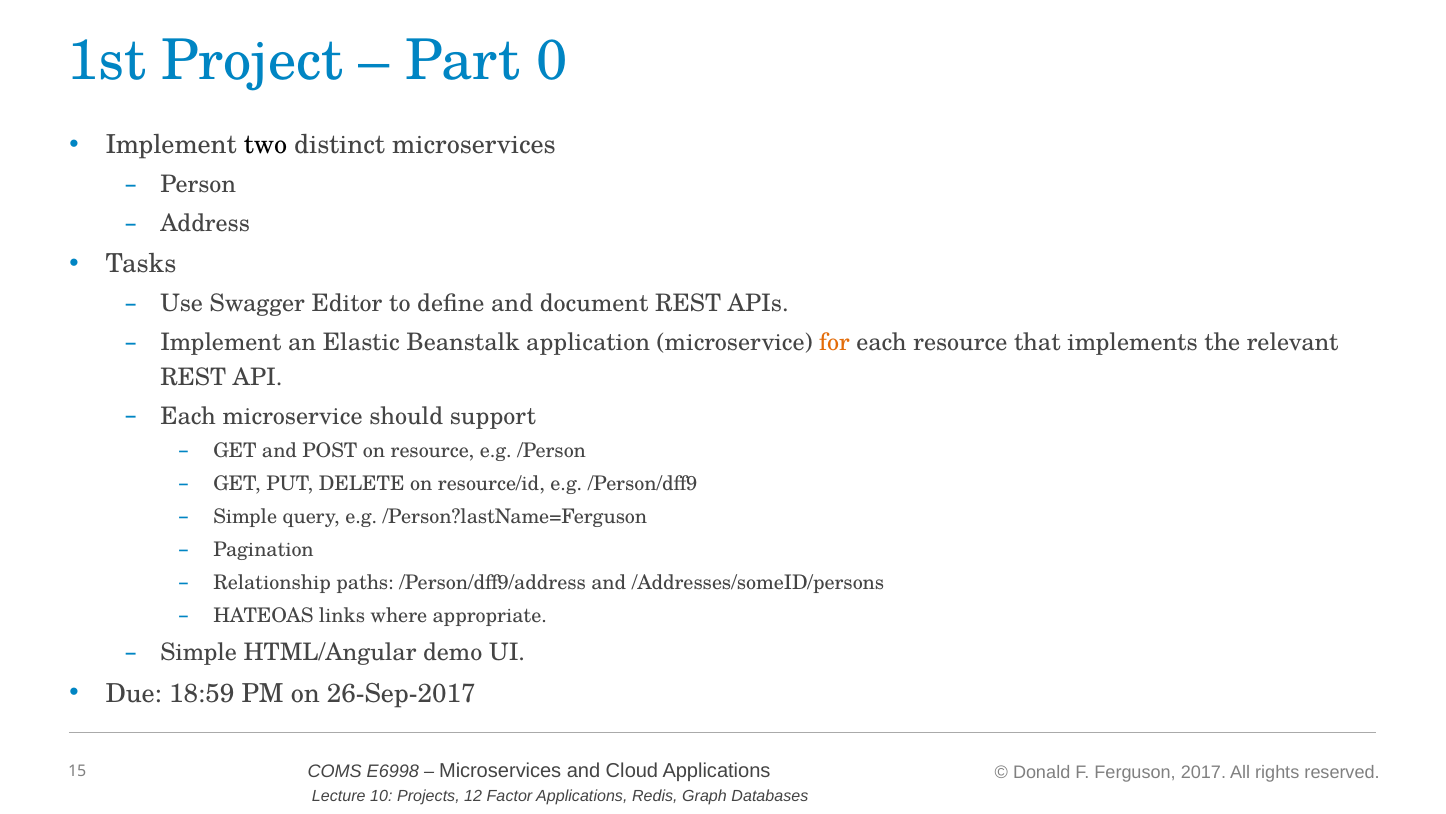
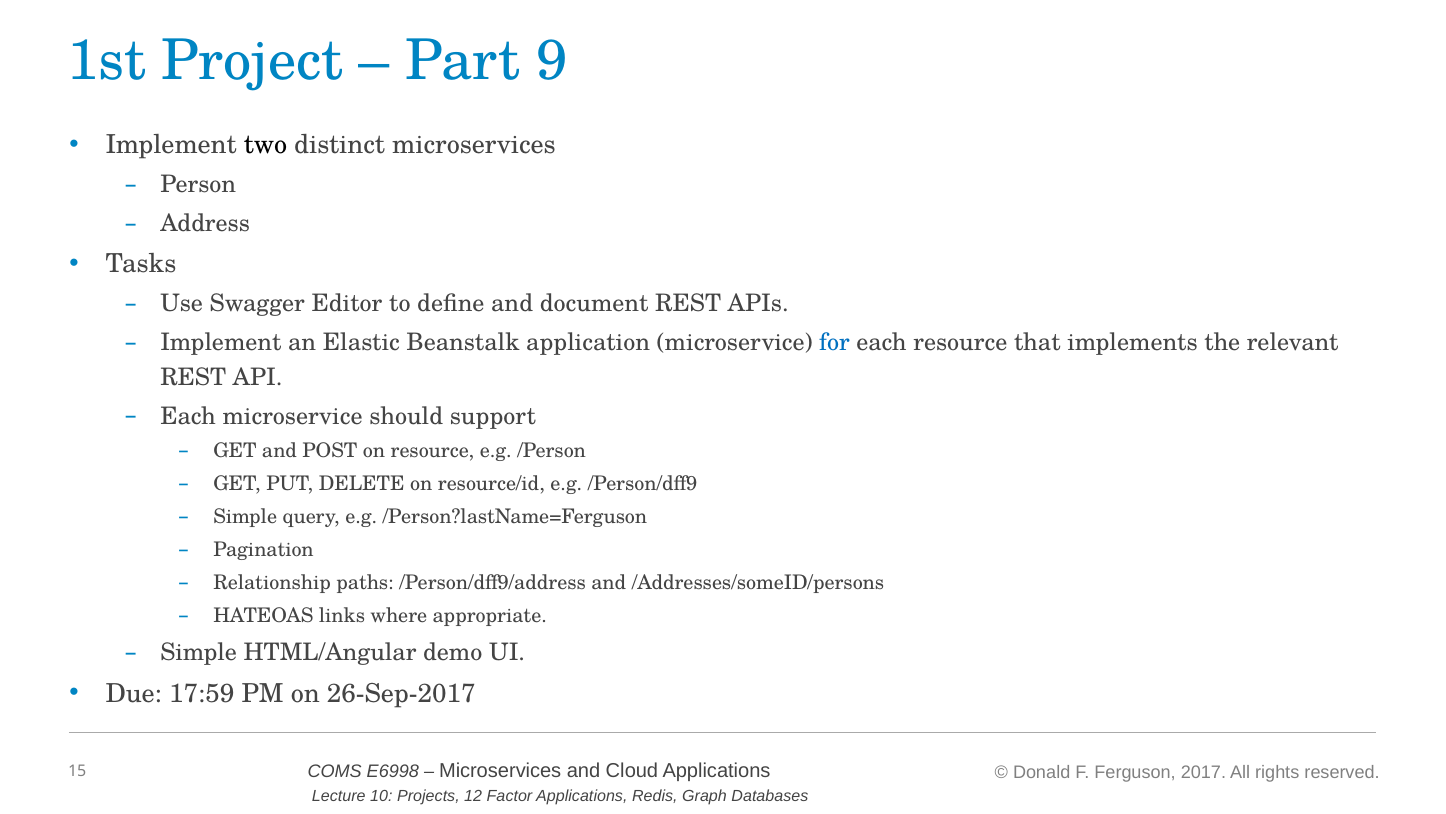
0: 0 -> 9
for colour: orange -> blue
18:59: 18:59 -> 17:59
